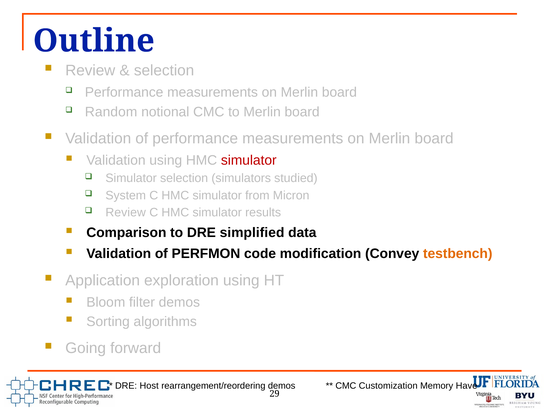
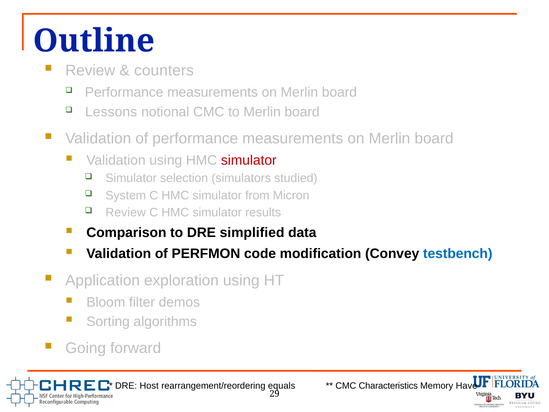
selection at (164, 70): selection -> counters
Random: Random -> Lessons
testbench colour: orange -> blue
rearrangement/reordering demos: demos -> equals
Customization: Customization -> Characteristics
